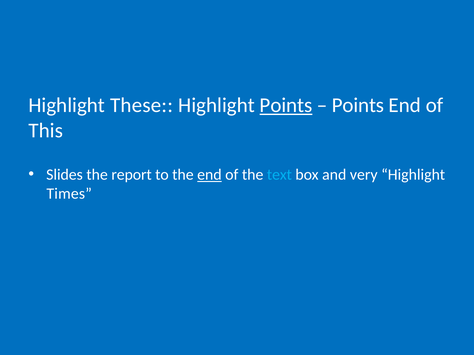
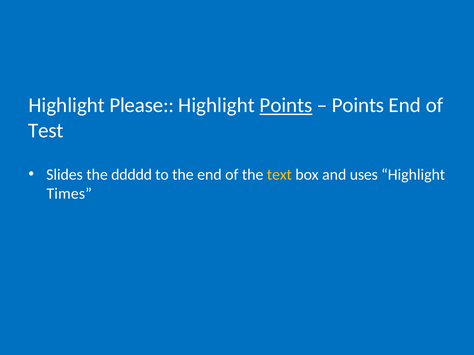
These: These -> Please
This: This -> Test
report: report -> ddddd
end at (209, 175) underline: present -> none
text colour: light blue -> yellow
very: very -> uses
